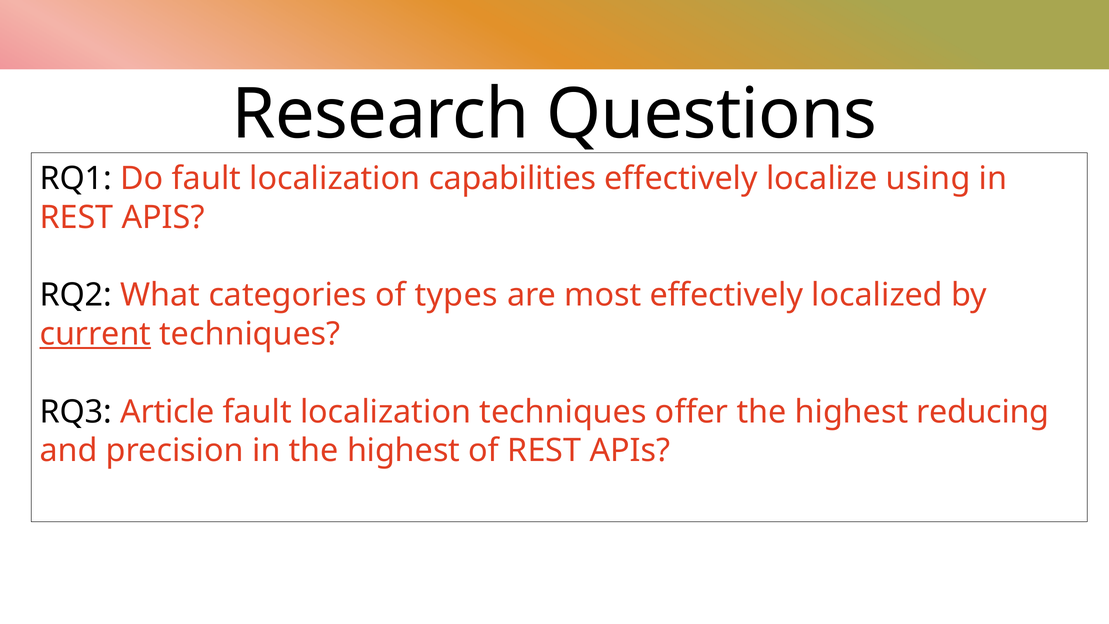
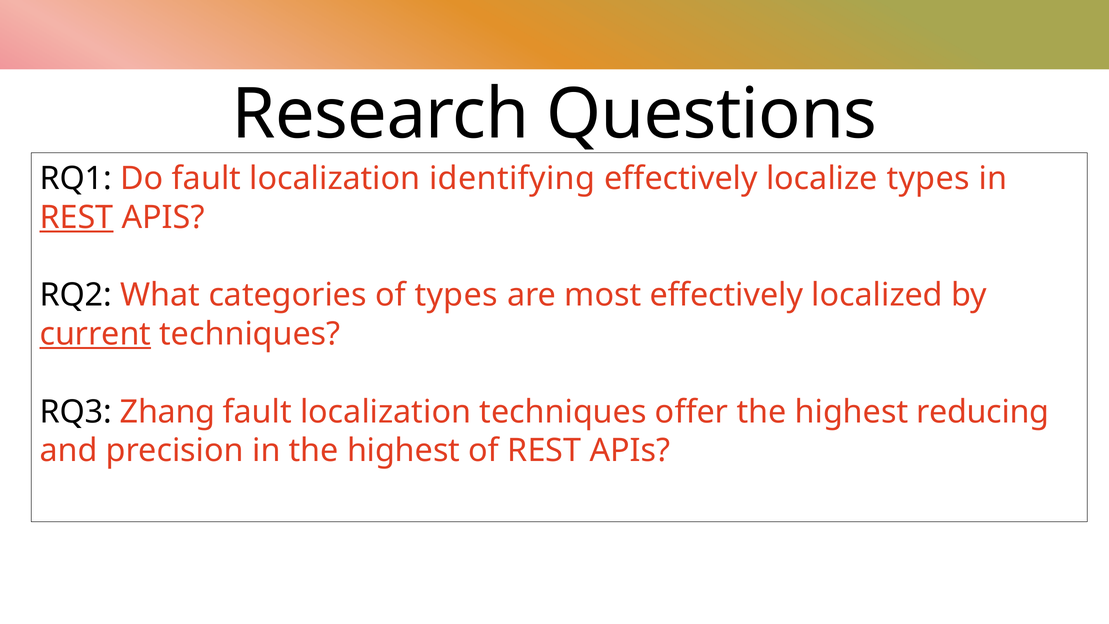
capabilities: capabilities -> identifying
localize using: using -> types
REST at (76, 218) underline: none -> present
Article: Article -> Zhang
